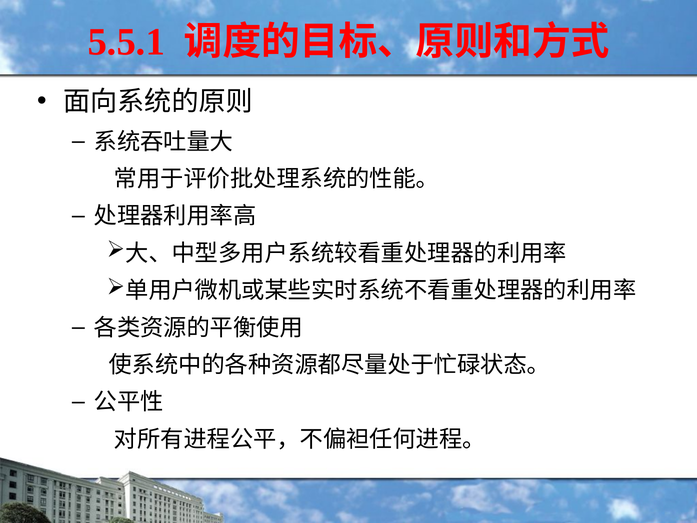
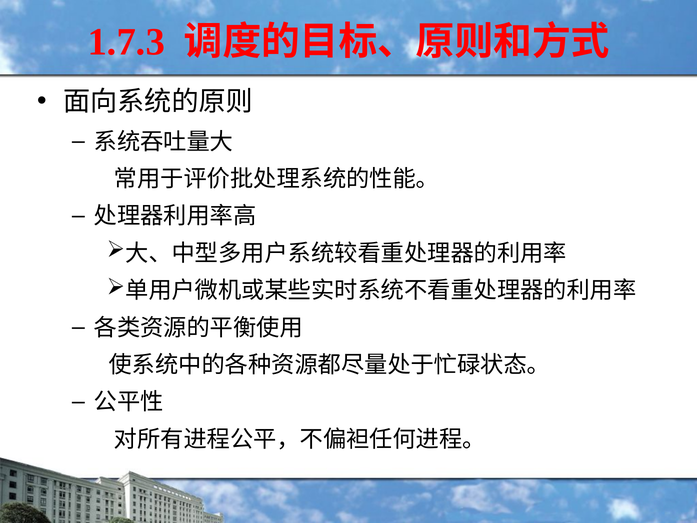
5.5.1: 5.5.1 -> 1.7.3
